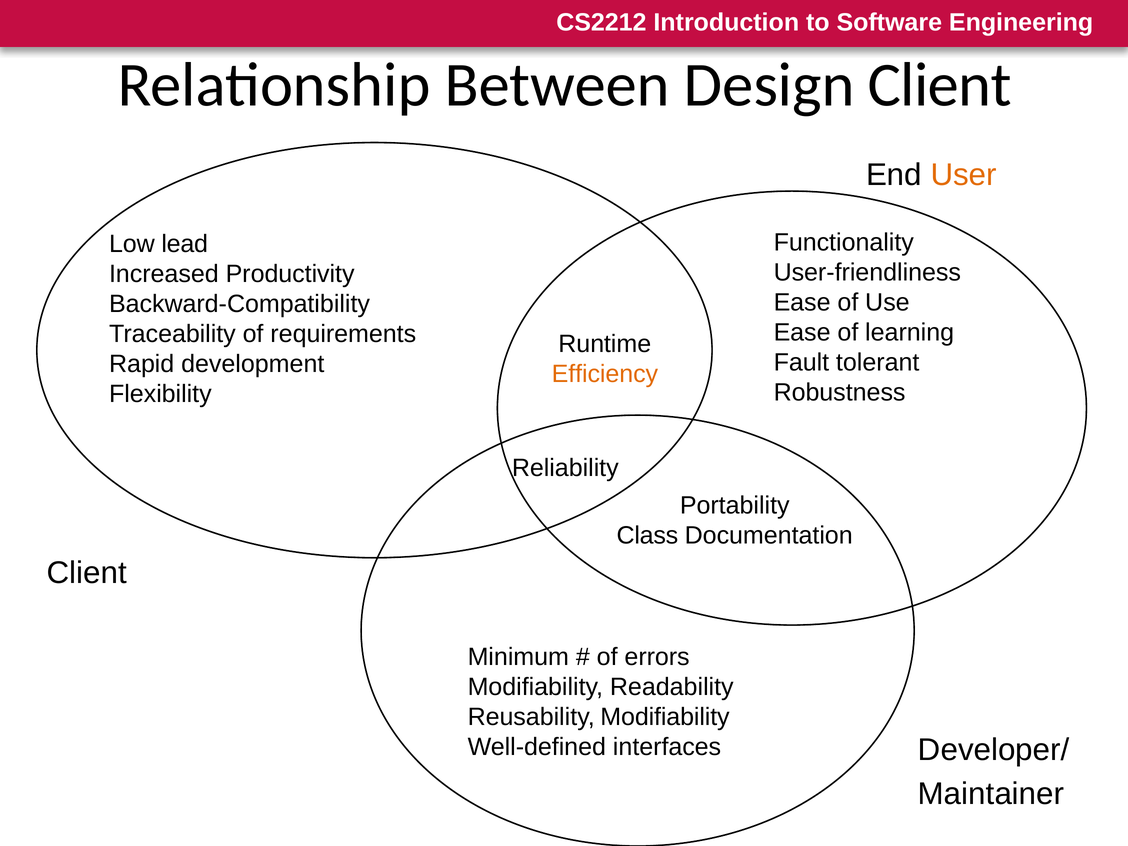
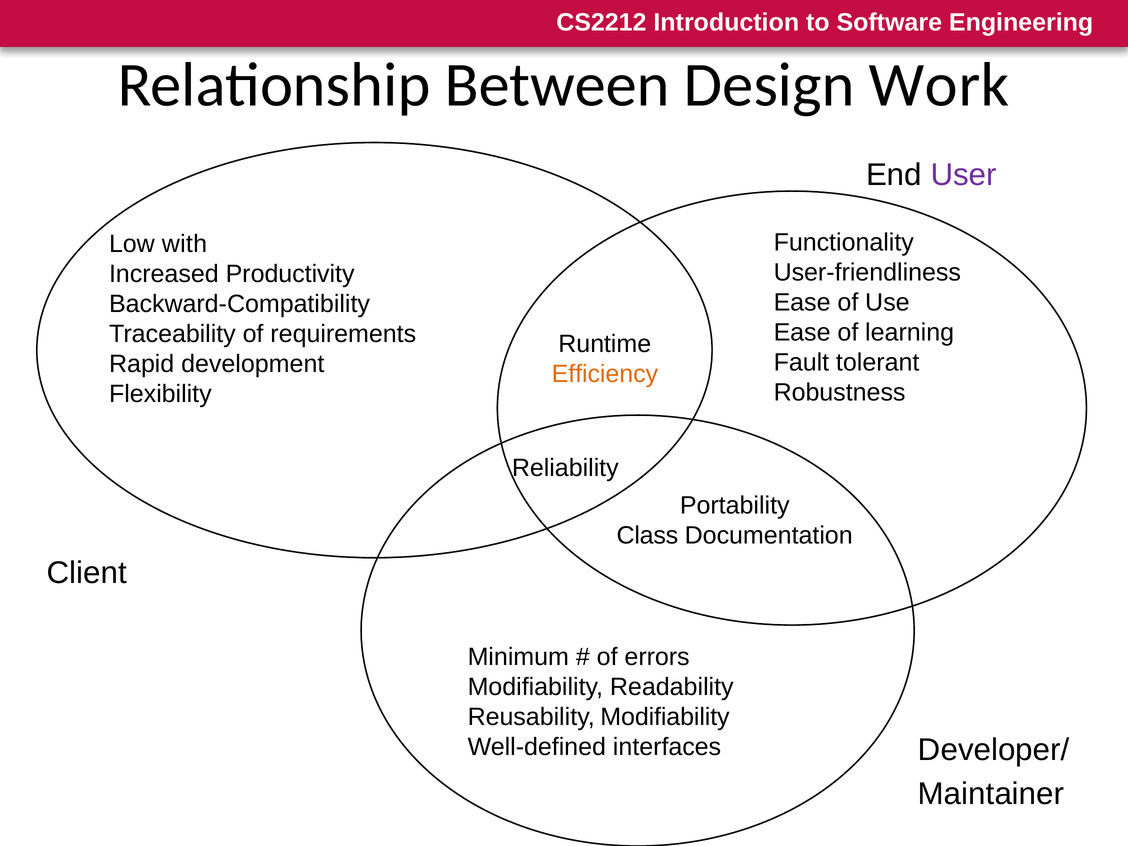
Design Client: Client -> Work
User colour: orange -> purple
lead: lead -> with
